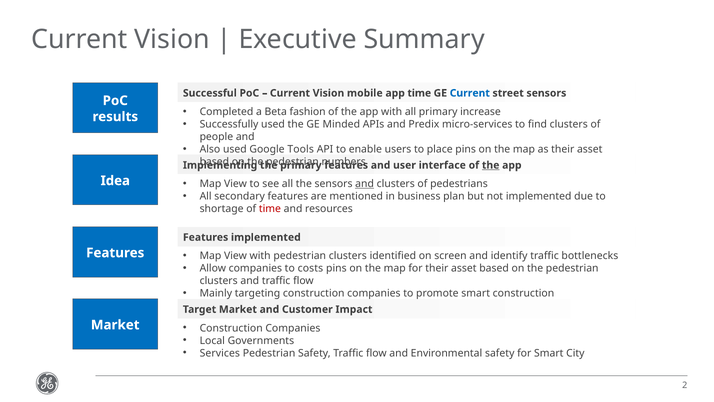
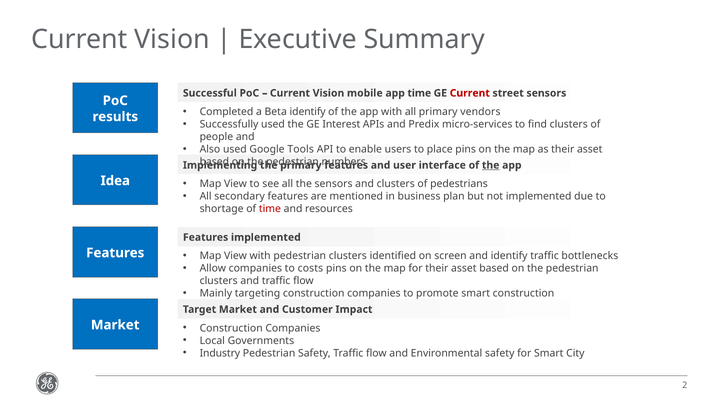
Current at (470, 93) colour: blue -> red
Beta fashion: fashion -> identify
increase: increase -> vendors
Minded: Minded -> Interest
and at (365, 184) underline: present -> none
Services: Services -> Industry
